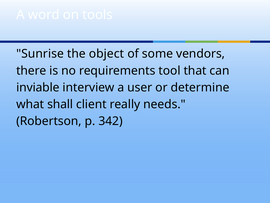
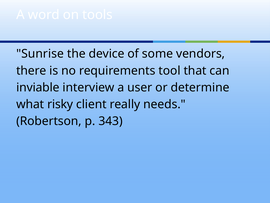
object: object -> device
shall: shall -> risky
342: 342 -> 343
